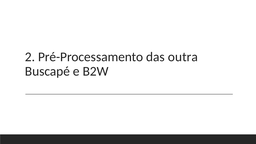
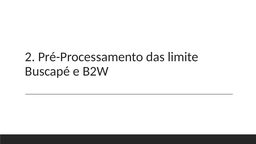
outra: outra -> limite
